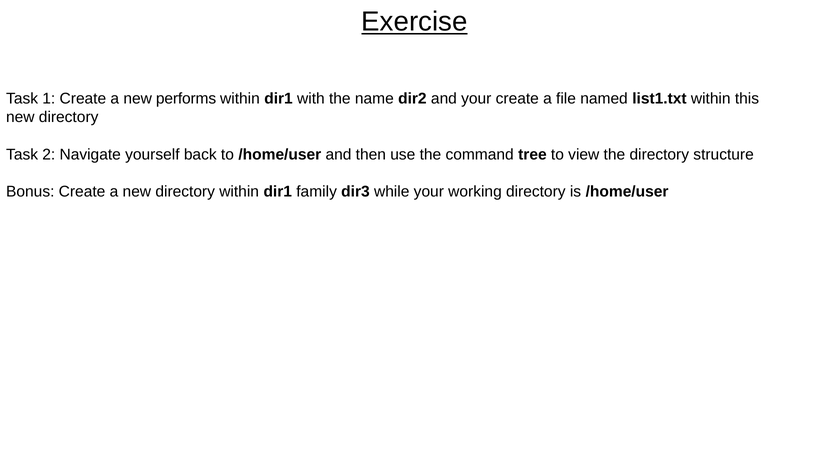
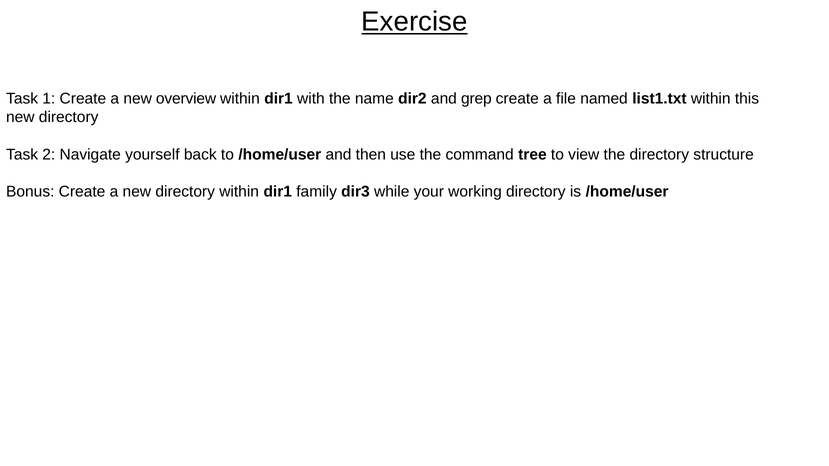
performs: performs -> overview
and your: your -> grep
